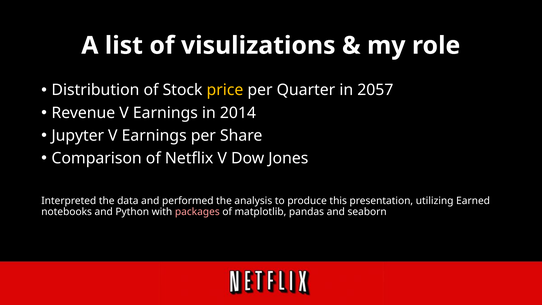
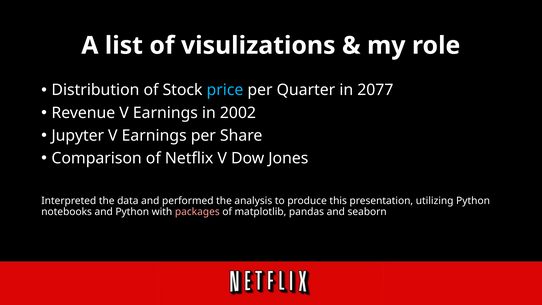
price colour: yellow -> light blue
2057: 2057 -> 2077
2014: 2014 -> 2002
utilizing Earned: Earned -> Python
